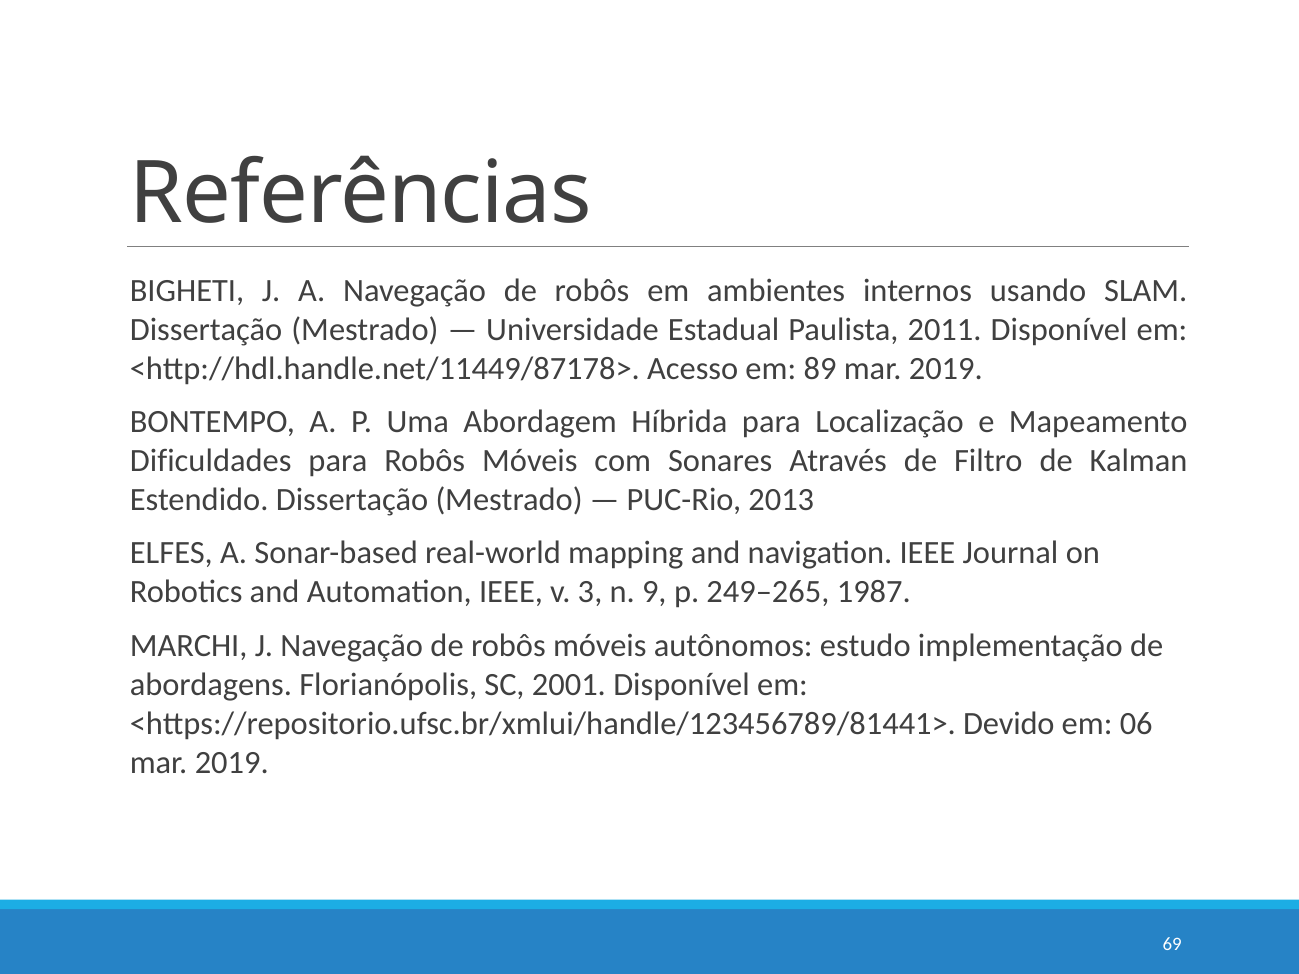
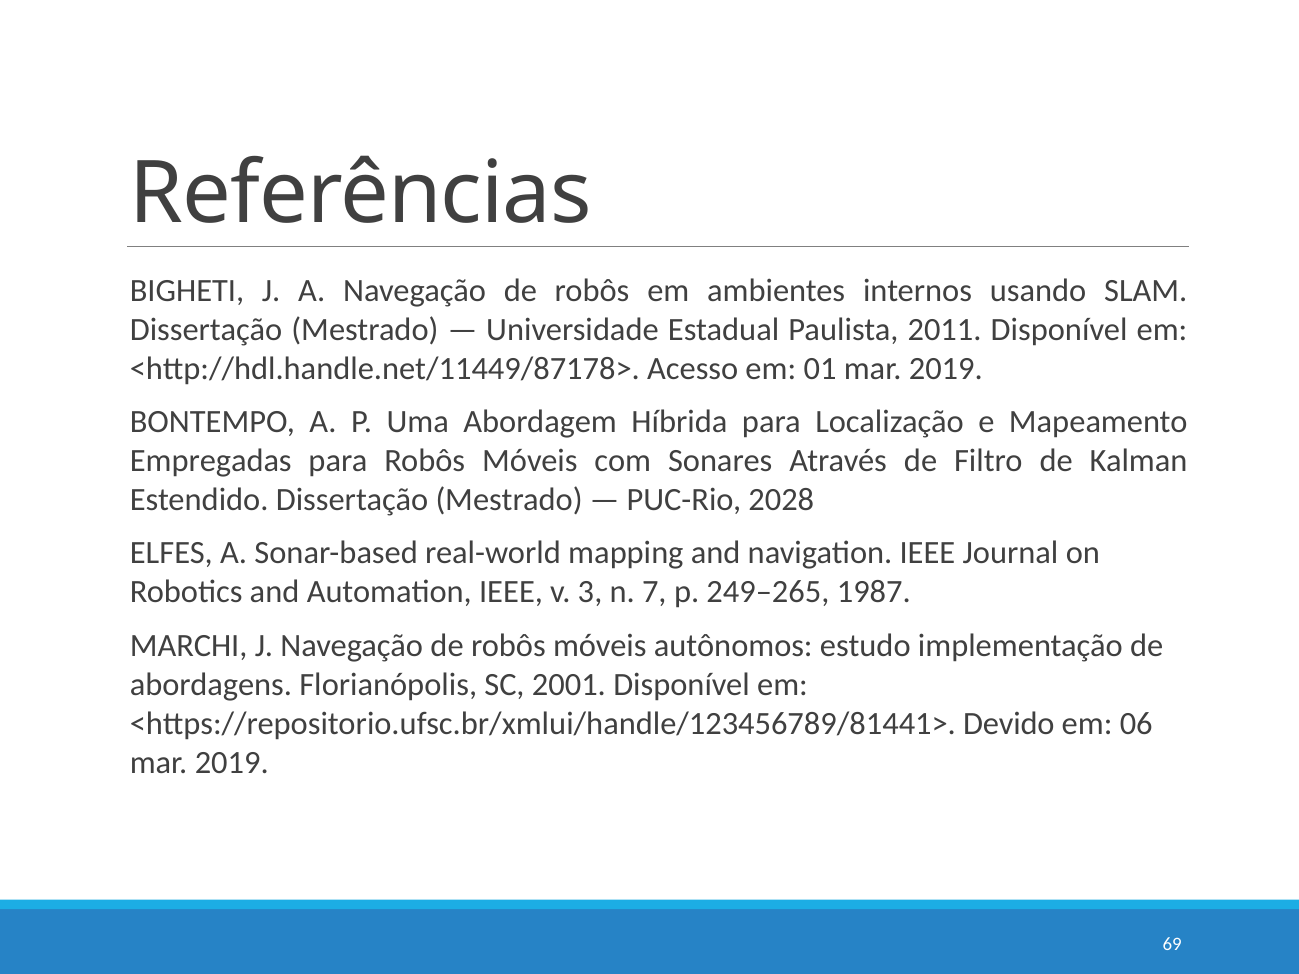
89: 89 -> 01
Dificuldades: Dificuldades -> Empregadas
2013: 2013 -> 2028
9: 9 -> 7
